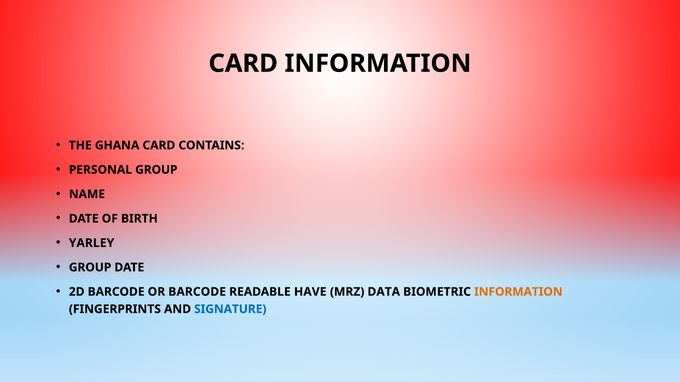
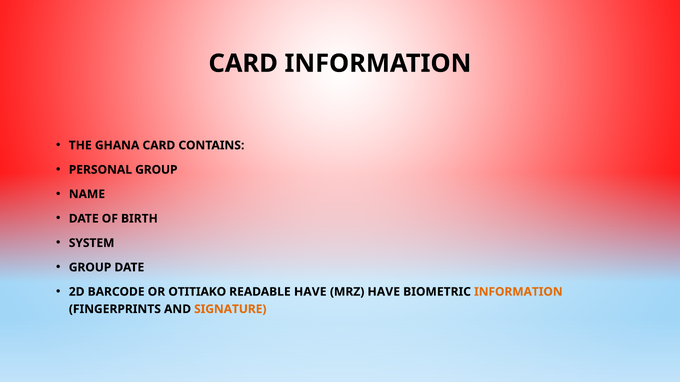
YARLEY: YARLEY -> SYSTEM
OR BARCODE: BARCODE -> OTITIAKO
MRZ DATA: DATA -> HAVE
SIGNATURE colour: blue -> orange
